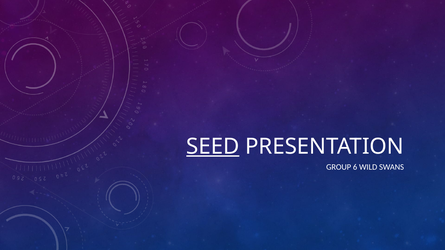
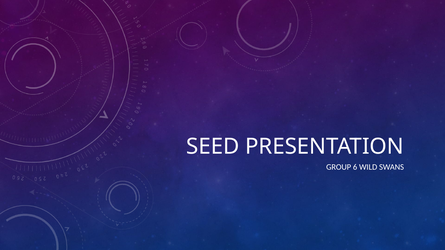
SEED underline: present -> none
